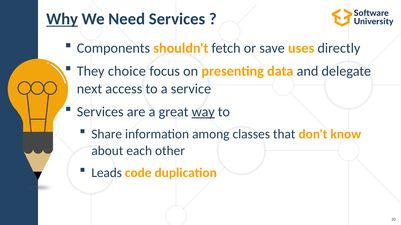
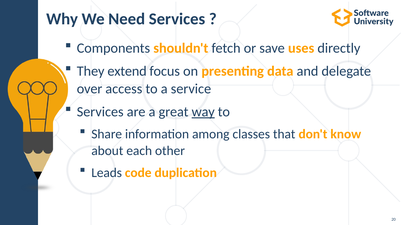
Why underline: present -> none
choice: choice -> extend
next: next -> over
